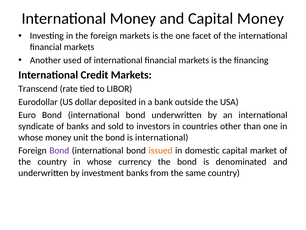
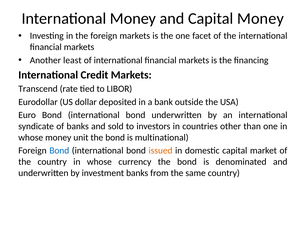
used: used -> least
is international: international -> multinational
Bond at (59, 150) colour: purple -> blue
